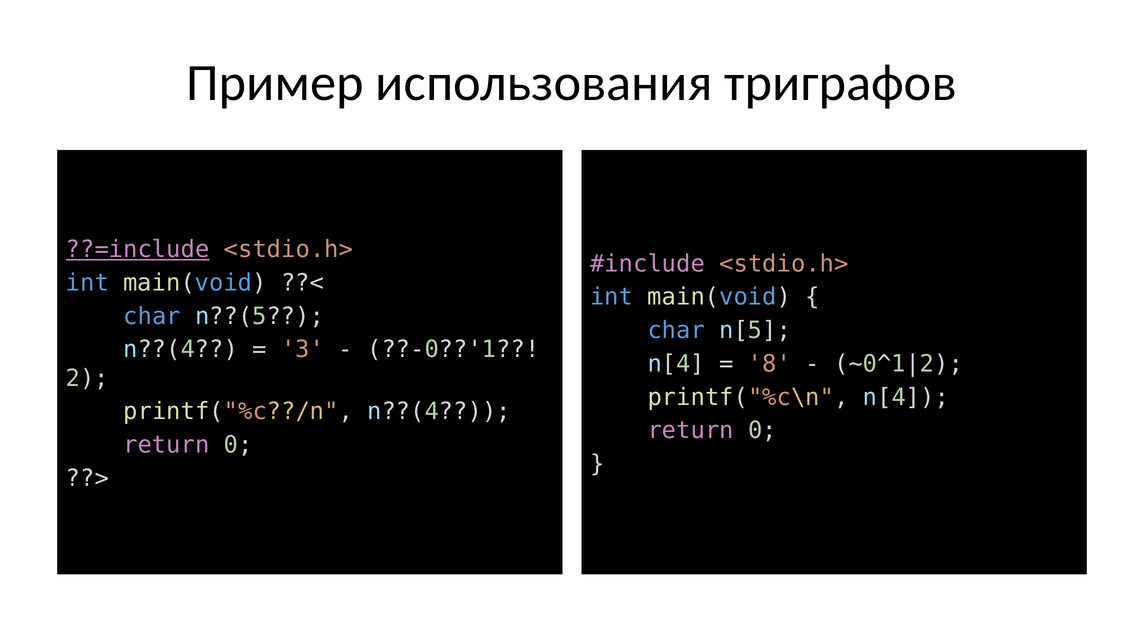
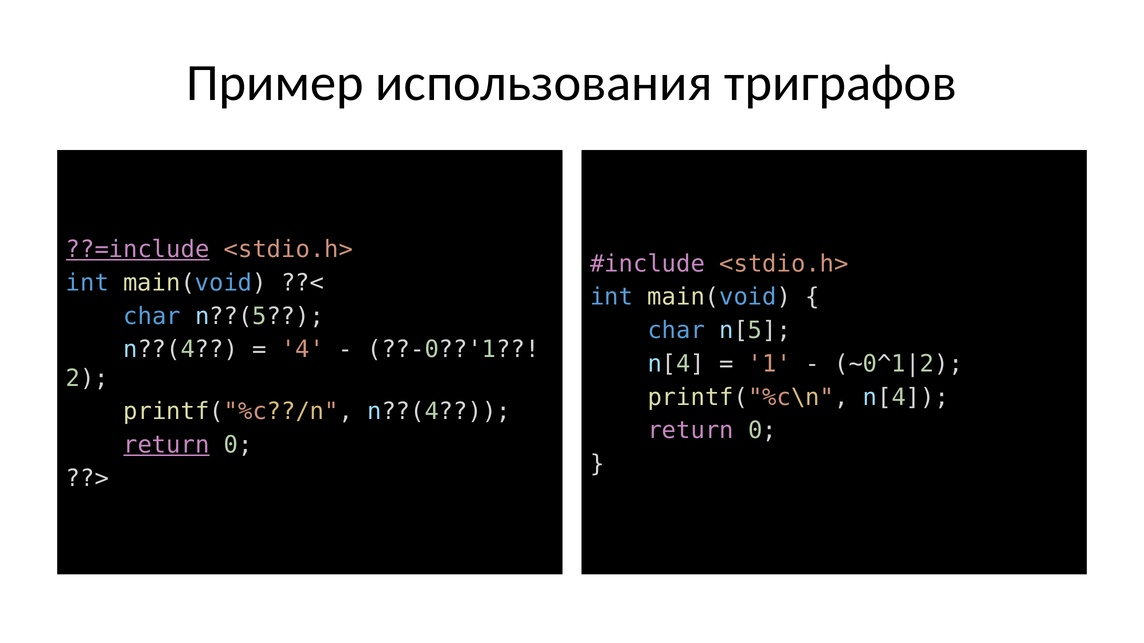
3: 3 -> 4
8: 8 -> 1
return at (166, 445) underline: none -> present
